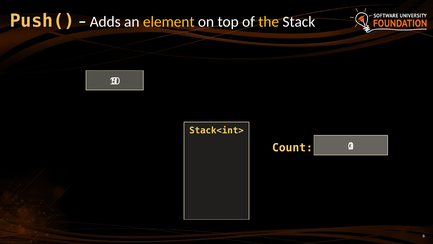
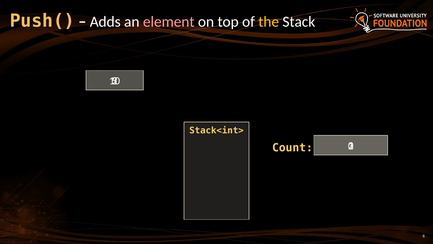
element colour: yellow -> pink
